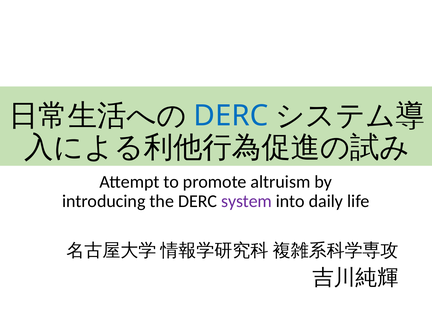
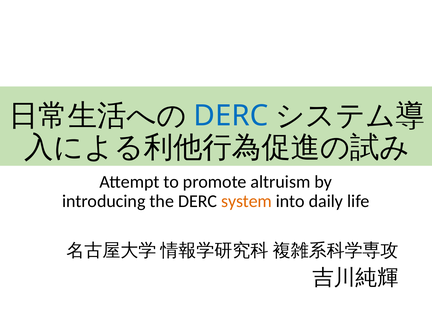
system colour: purple -> orange
